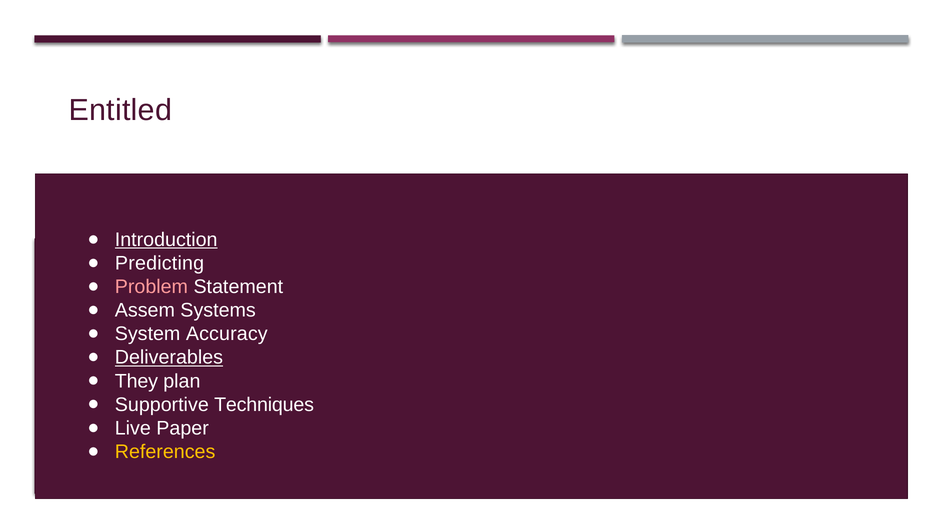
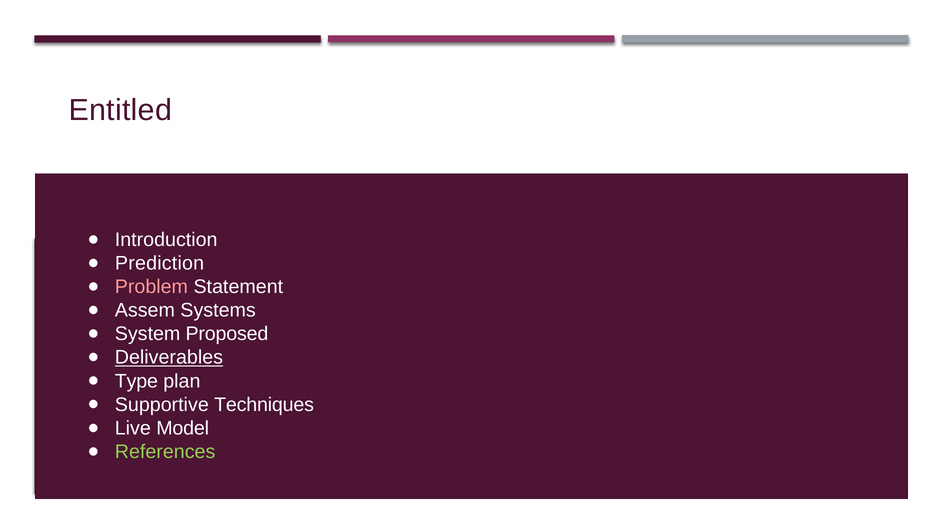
Introduction underline: present -> none
Predicting: Predicting -> Prediction
Accuracy: Accuracy -> Proposed
They: They -> Type
Paper: Paper -> Model
References colour: yellow -> light green
